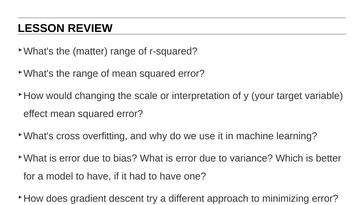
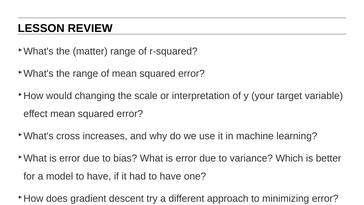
overfitting: overfitting -> increases
